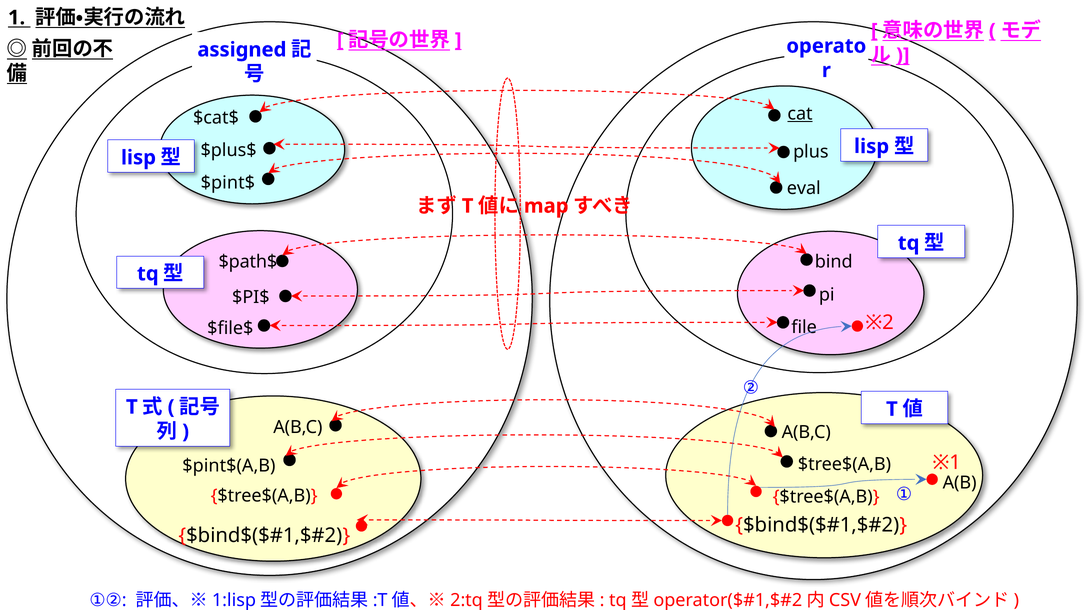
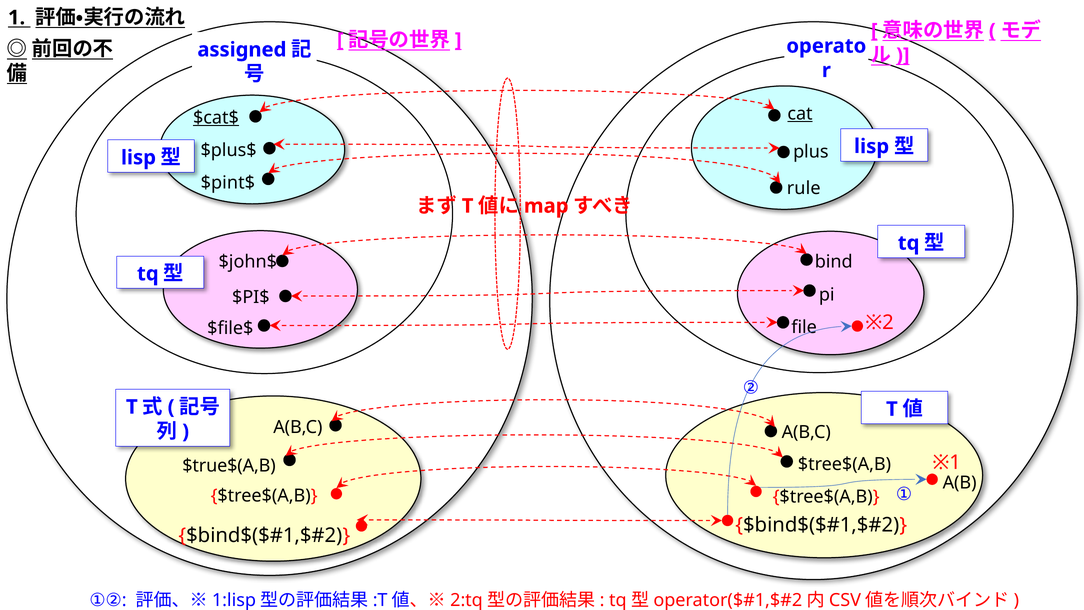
$cat$ underline: none -> present
eval: eval -> rule
$path$: $path$ -> $john$
$pint$(A,B: $pint$(A,B -> $true$(A,B
